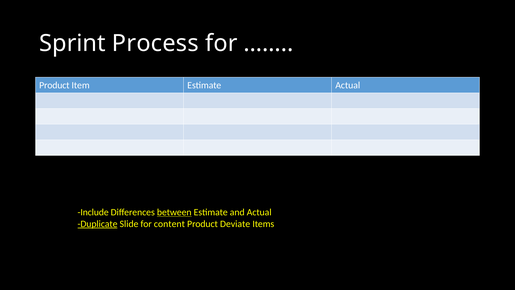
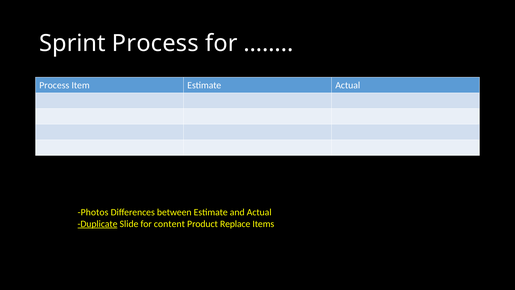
Product at (54, 85): Product -> Process
Include: Include -> Photos
between underline: present -> none
Deviate: Deviate -> Replace
